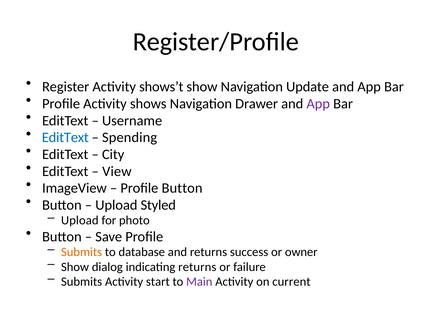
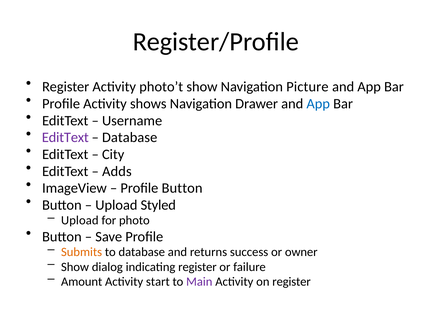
shows’t: shows’t -> photo’t
Update: Update -> Picture
App at (318, 104) colour: purple -> blue
EditText at (65, 138) colour: blue -> purple
Spending at (130, 138): Spending -> Database
View: View -> Adds
indicating returns: returns -> register
Submits at (82, 282): Submits -> Amount
on current: current -> register
